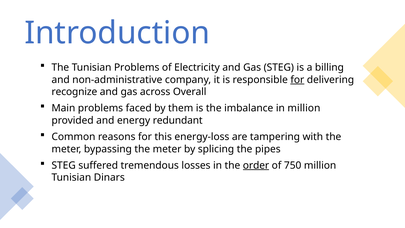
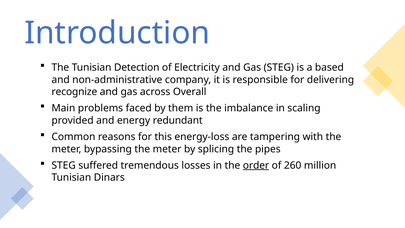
Tunisian Problems: Problems -> Detection
billing: billing -> based
for at (297, 80) underline: present -> none
in million: million -> scaling
750: 750 -> 260
